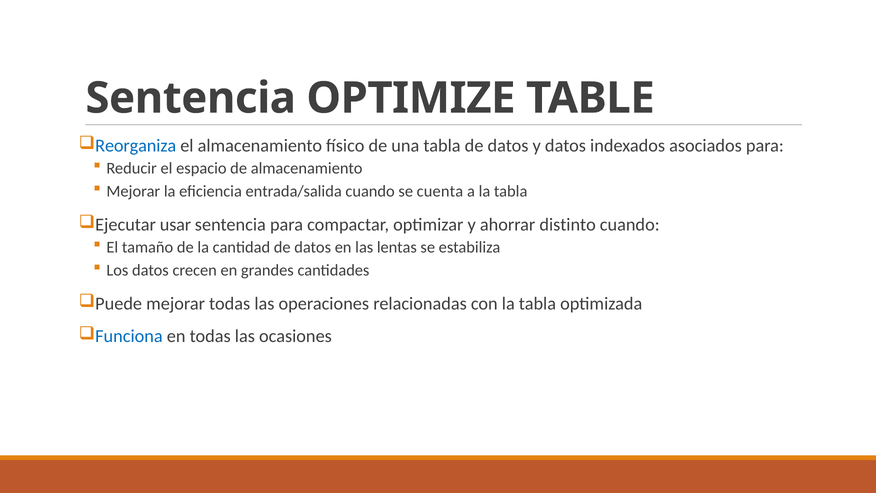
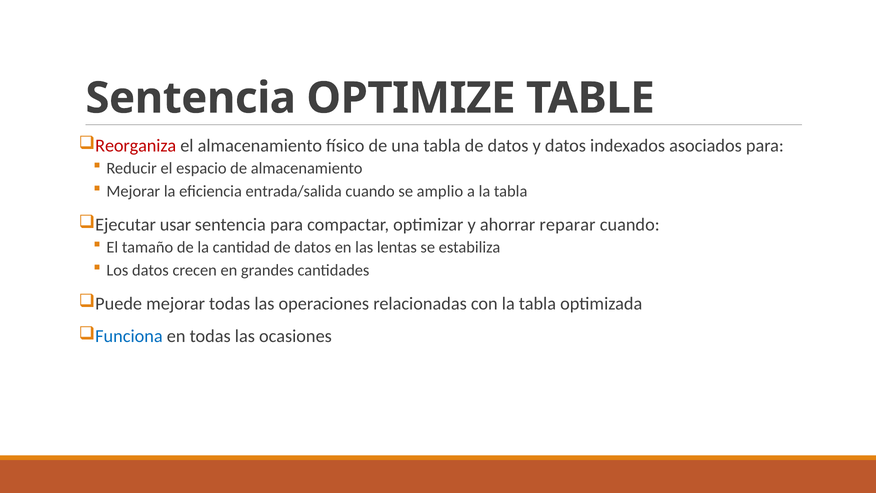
Reorganiza colour: blue -> red
cuenta: cuenta -> amplio
distinto: distinto -> reparar
